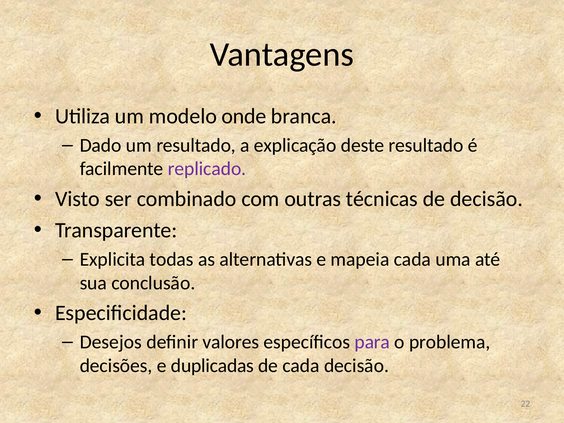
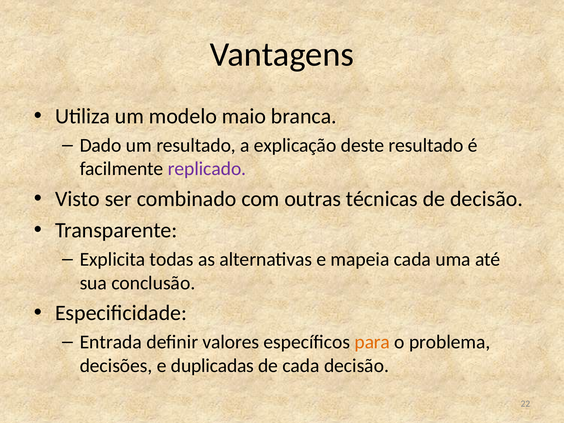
onde: onde -> maio
Desejos: Desejos -> Entrada
para colour: purple -> orange
